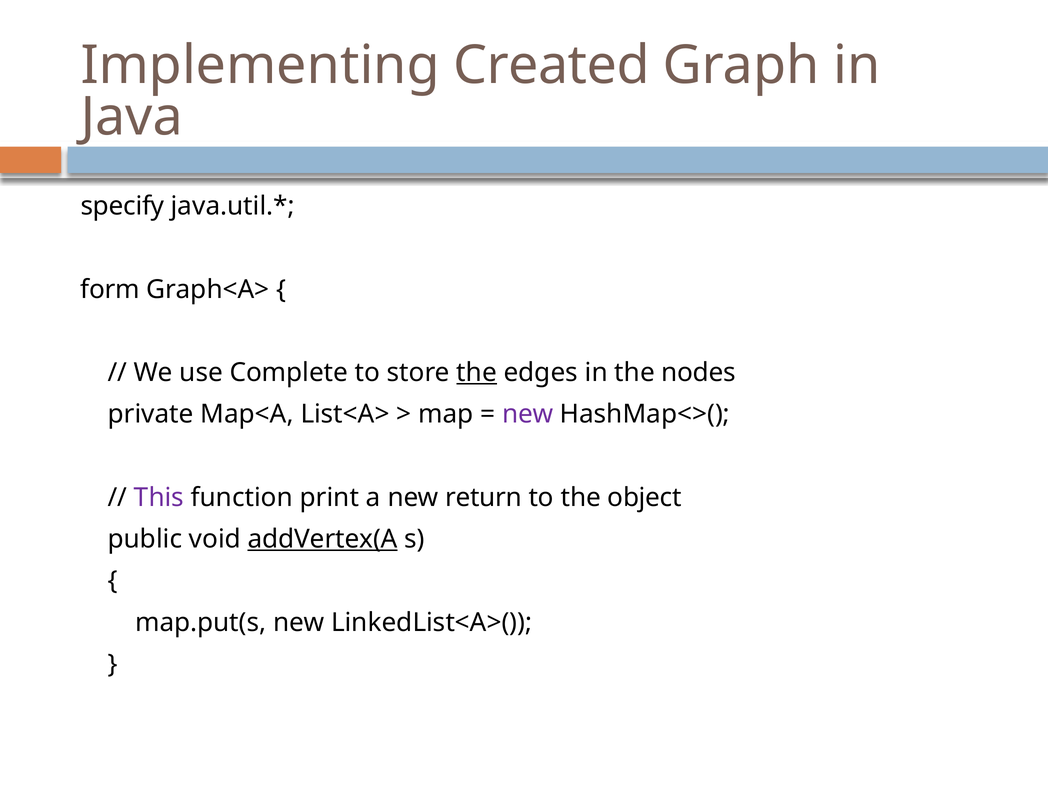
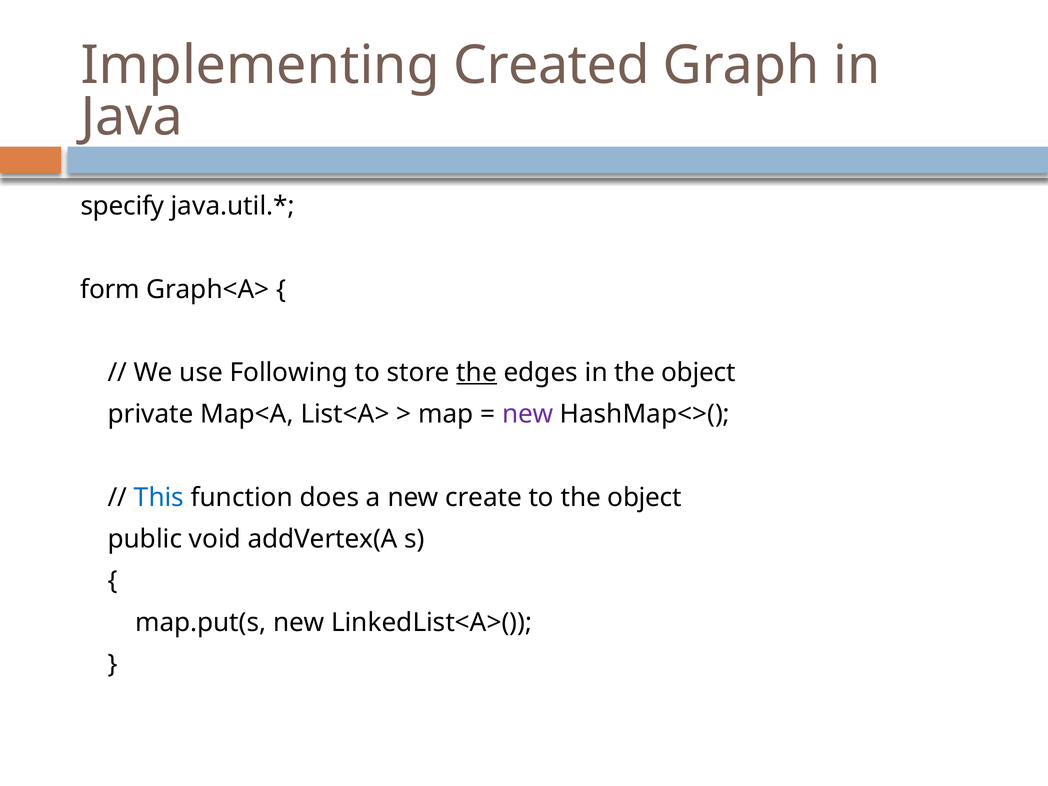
Complete: Complete -> Following
in the nodes: nodes -> object
This colour: purple -> blue
print: print -> does
return: return -> create
addVertex(A underline: present -> none
